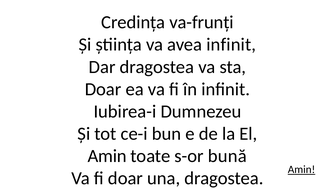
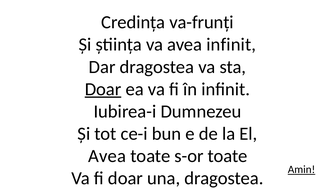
Doar at (103, 89) underline: none -> present
Amin at (107, 156): Amin -> Avea
s-or bună: bună -> toate
